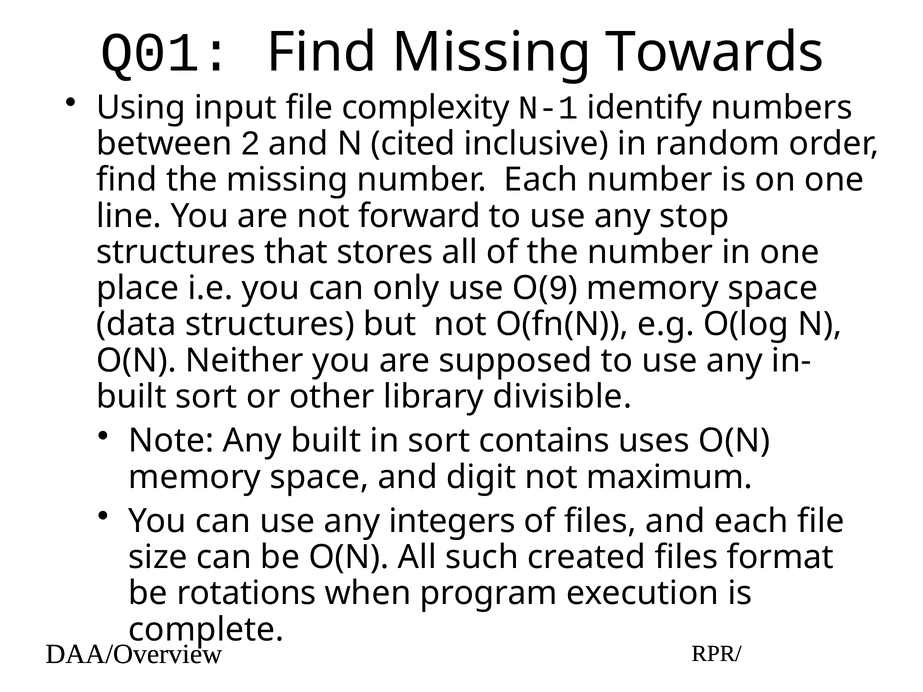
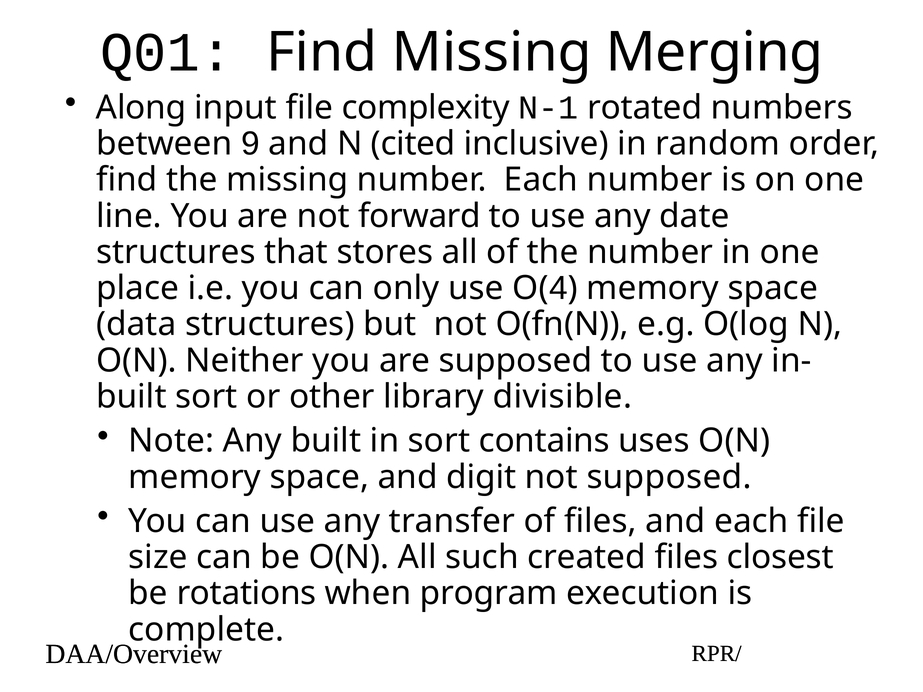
Towards: Towards -> Merging
Using: Using -> Along
identify: identify -> rotated
2: 2 -> 9
stop: stop -> date
9: 9 -> 4
not maximum: maximum -> supposed
integers: integers -> transfer
format: format -> closest
